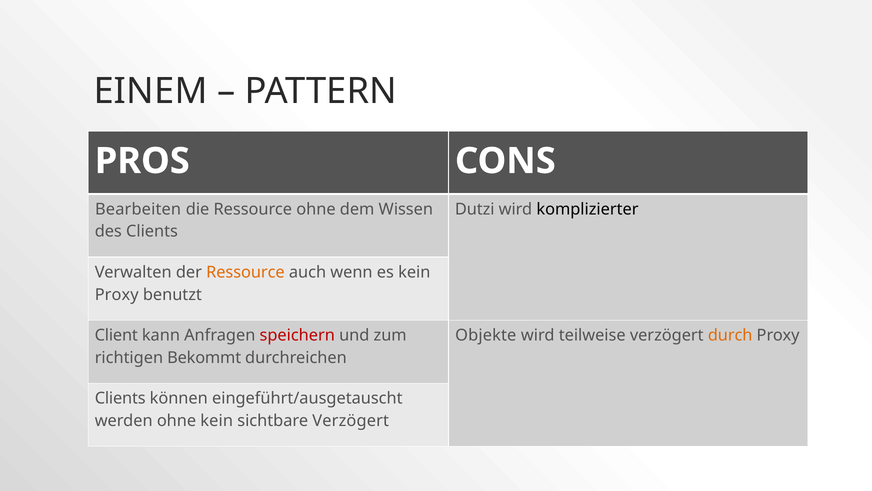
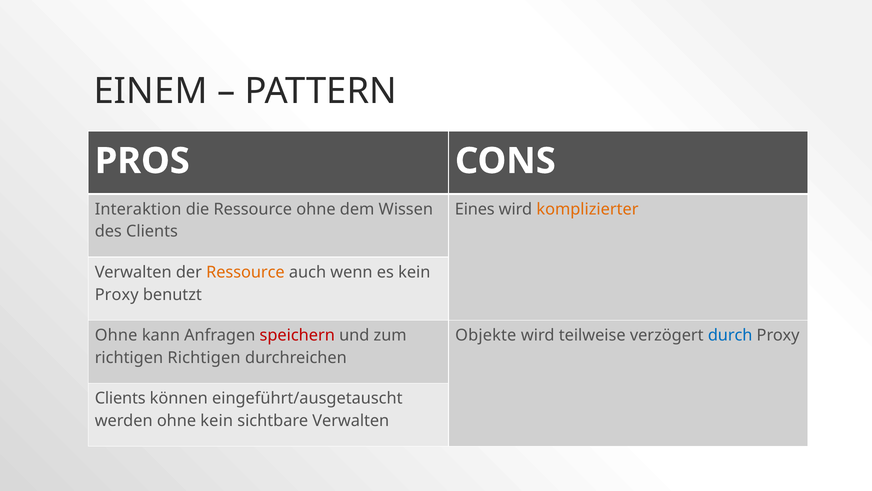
Bearbeiten: Bearbeiten -> Interaktion
Dutzi: Dutzi -> Eines
komplizierter colour: black -> orange
Client at (116, 335): Client -> Ohne
durch colour: orange -> blue
richtigen Bekommt: Bekommt -> Richtigen
sichtbare Verzögert: Verzögert -> Verwalten
